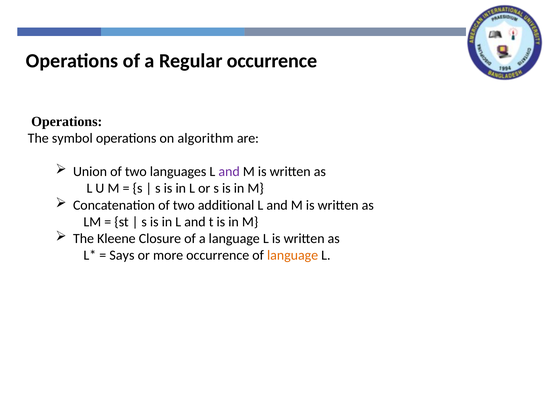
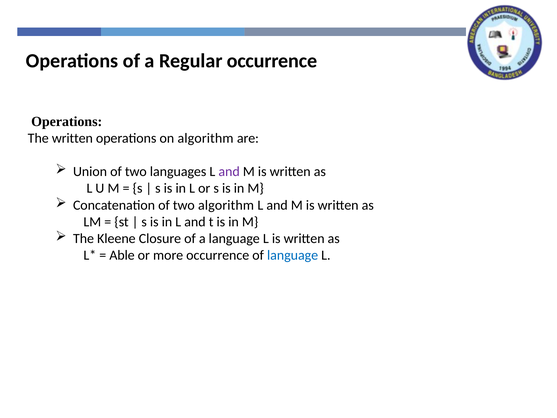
The symbol: symbol -> written
two additional: additional -> algorithm
Says: Says -> Able
language at (293, 255) colour: orange -> blue
